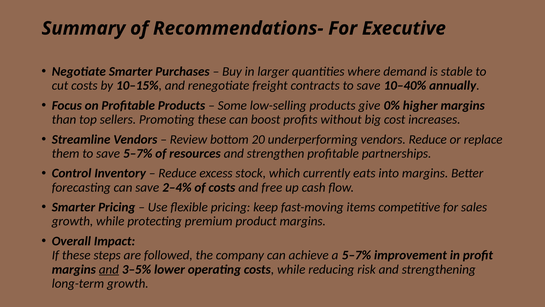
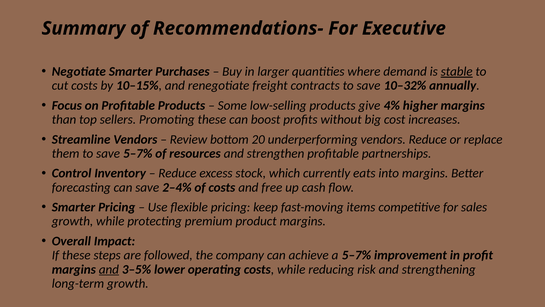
stable underline: none -> present
10–40%: 10–40% -> 10–32%
0%: 0% -> 4%
